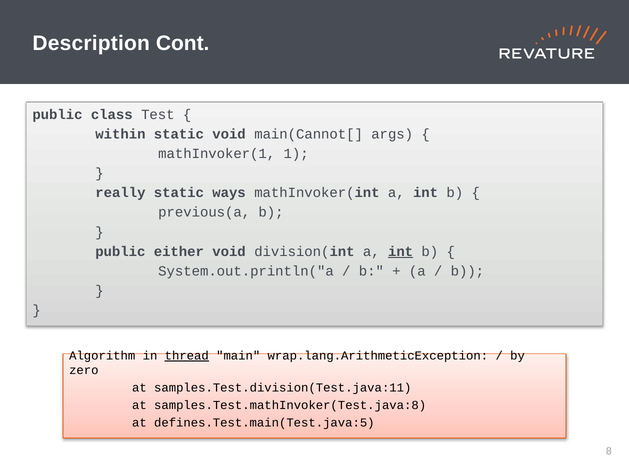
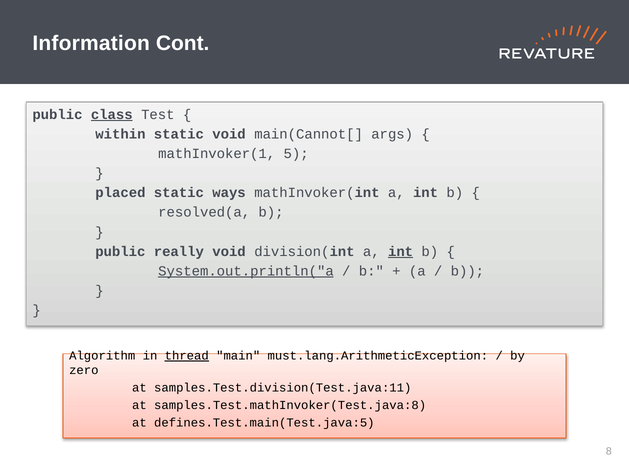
Description: Description -> Information
class underline: none -> present
1: 1 -> 5
really: really -> placed
previous(a: previous(a -> resolved(a
either: either -> really
System.out.println("a underline: none -> present
wrap.lang.ArithmeticException: wrap.lang.ArithmeticException -> must.lang.ArithmeticException
